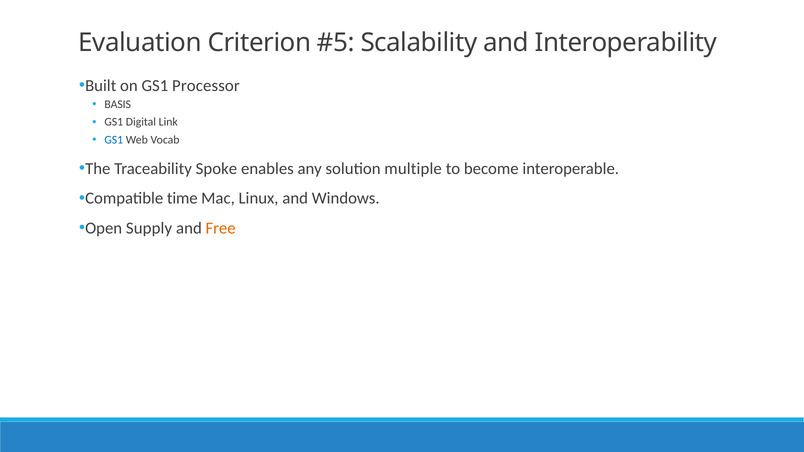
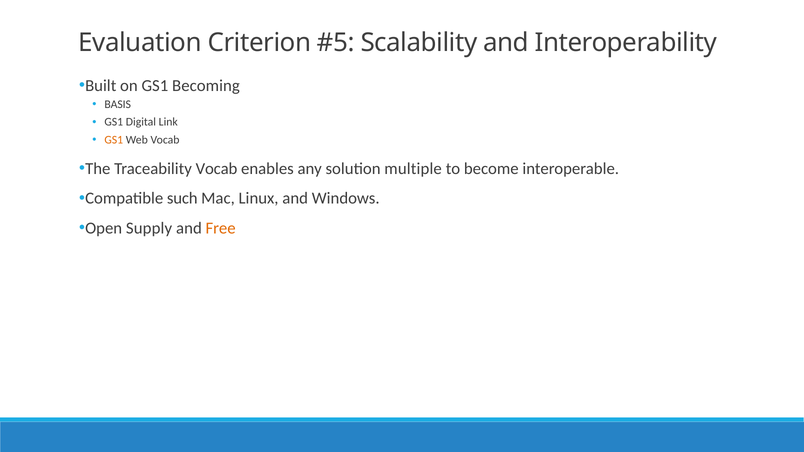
Processor: Processor -> Becoming
GS1 at (114, 140) colour: blue -> orange
Traceability Spoke: Spoke -> Vocab
time: time -> such
